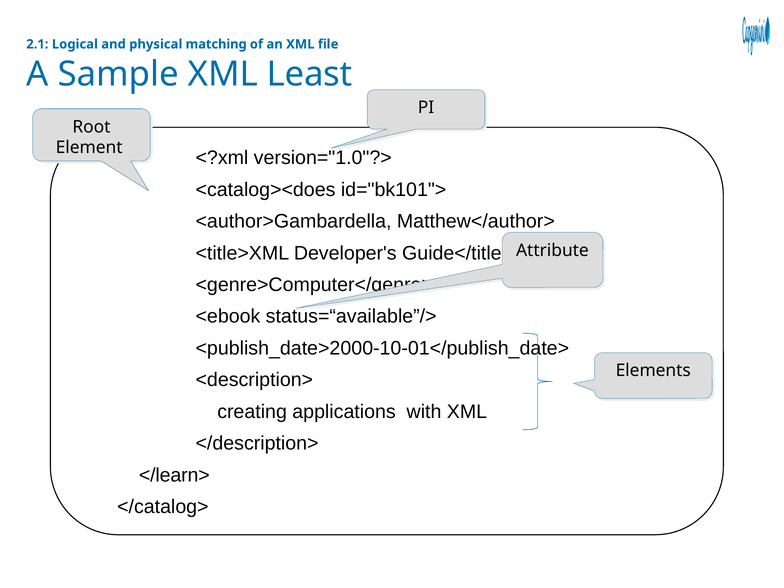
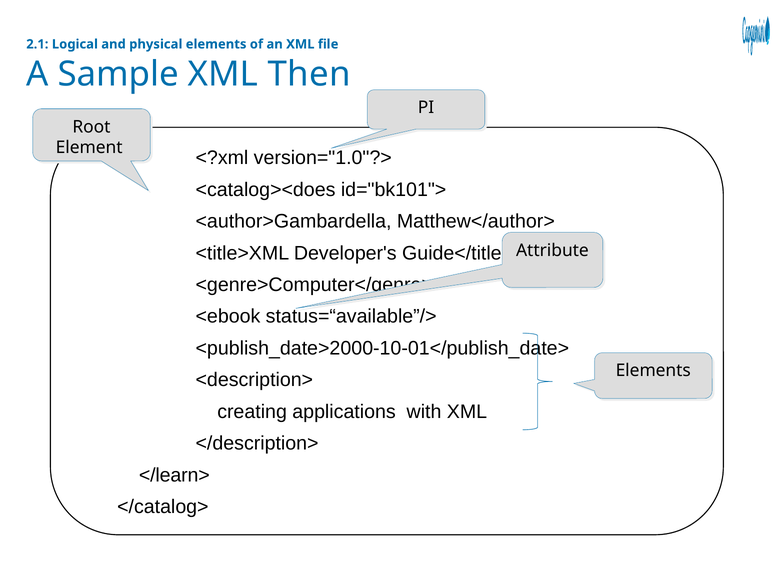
physical matching: matching -> elements
Least: Least -> Then
